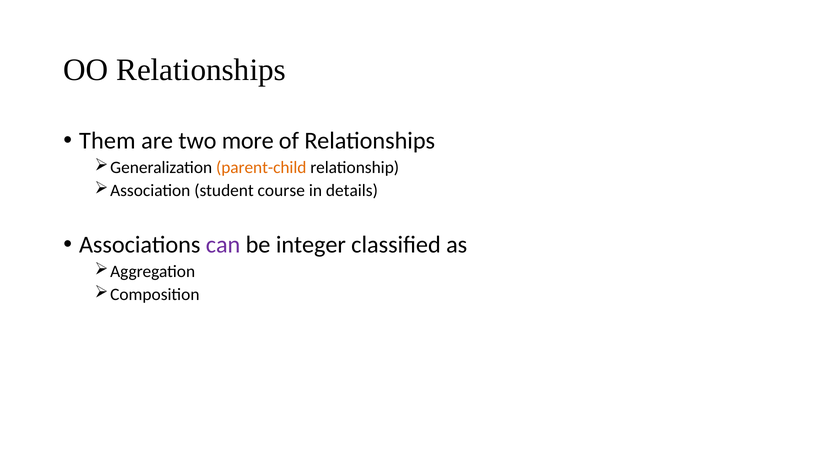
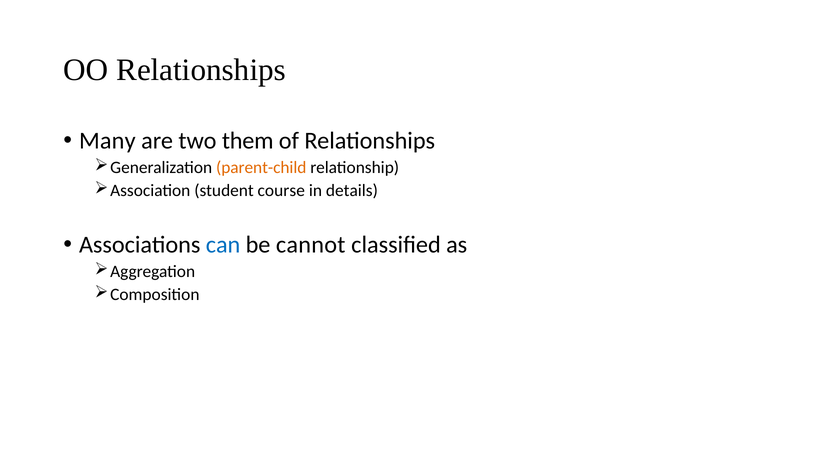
Them: Them -> Many
more: more -> them
can colour: purple -> blue
integer: integer -> cannot
